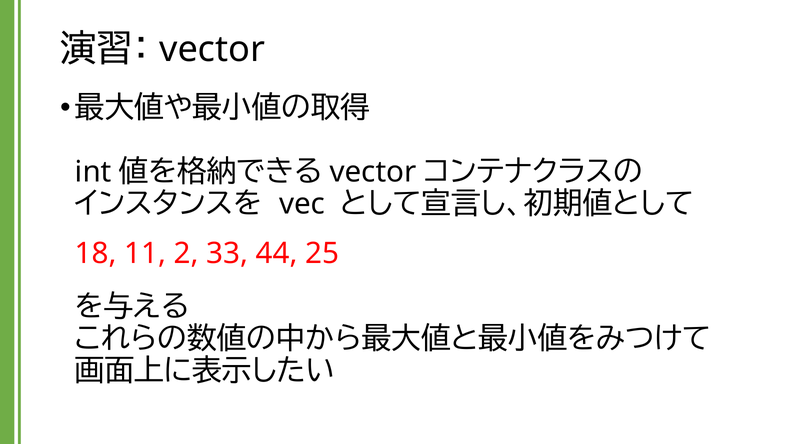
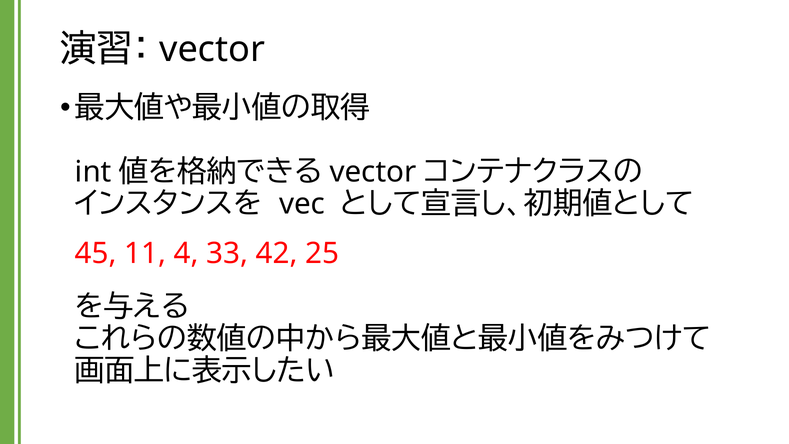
18: 18 -> 45
2: 2 -> 4
44: 44 -> 42
